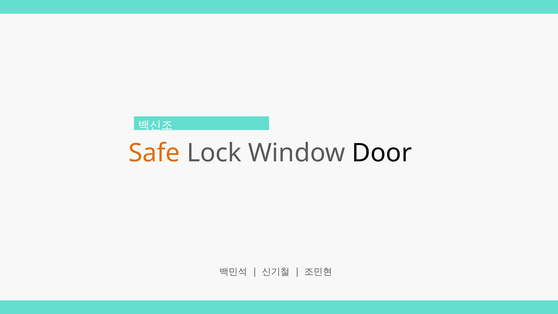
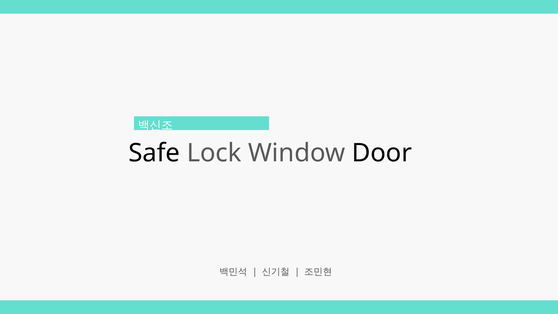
Safe colour: orange -> black
